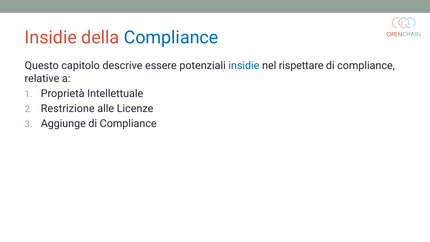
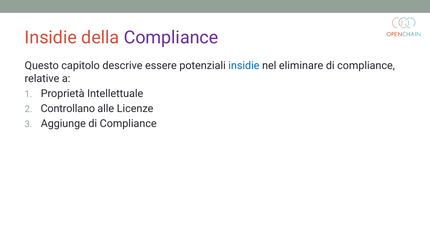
Compliance at (171, 38) colour: blue -> purple
rispettare: rispettare -> eliminare
Restrizione: Restrizione -> Controllano
